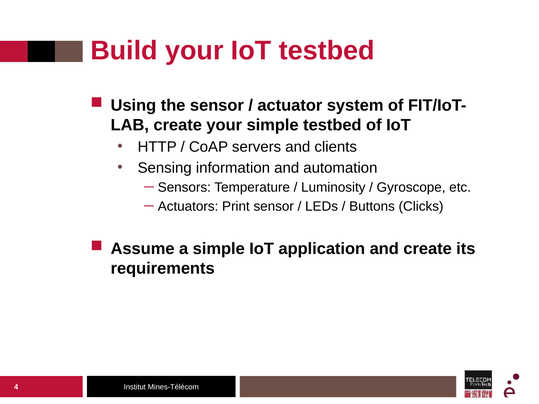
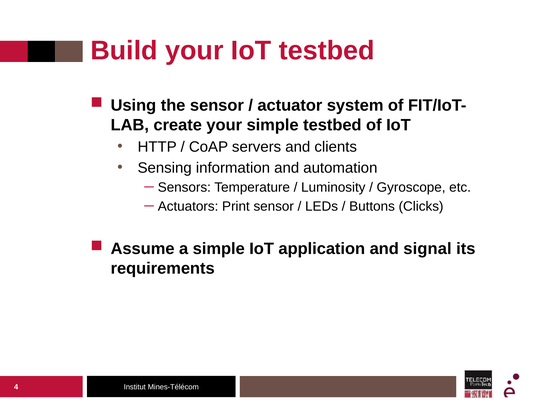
and create: create -> signal
